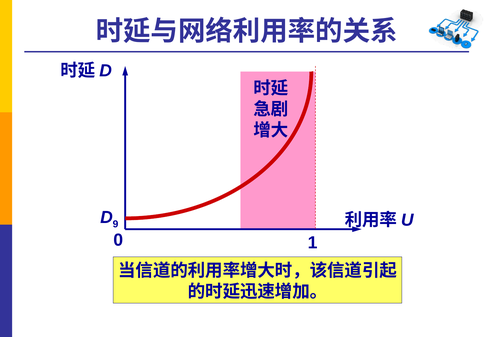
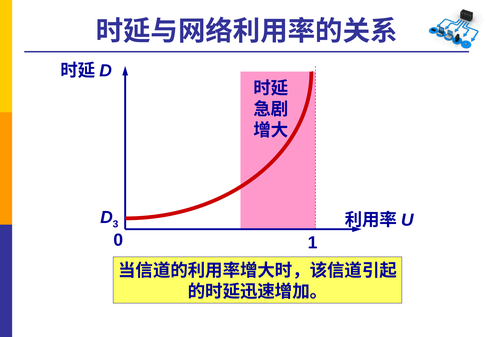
9: 9 -> 3
